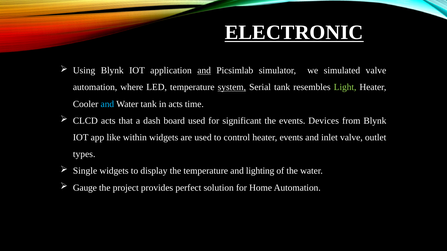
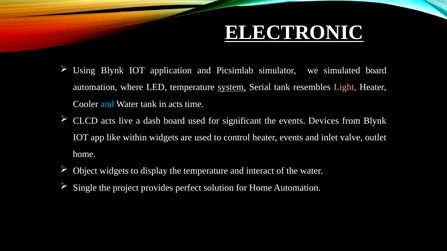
and at (204, 71) underline: present -> none
simulated valve: valve -> board
Light colour: light green -> pink
that: that -> live
types at (84, 154): types -> home
Single: Single -> Object
lighting: lighting -> interact
Gauge: Gauge -> Single
